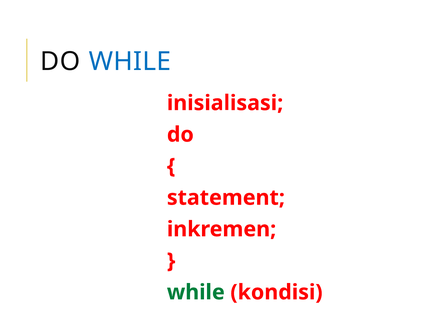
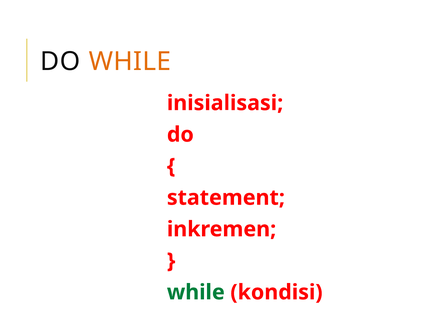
WHILE at (130, 62) colour: blue -> orange
